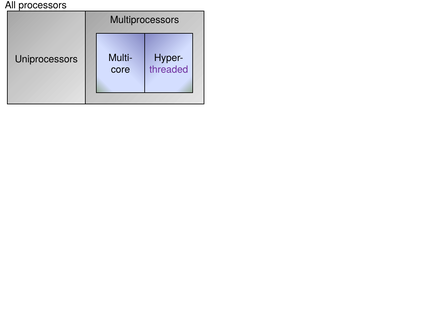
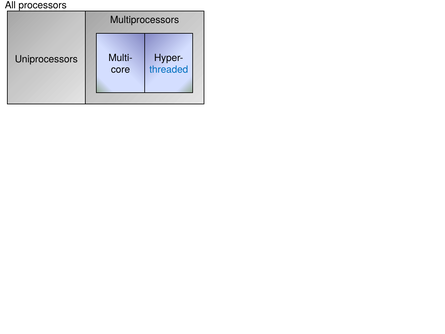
threaded colour: purple -> blue
